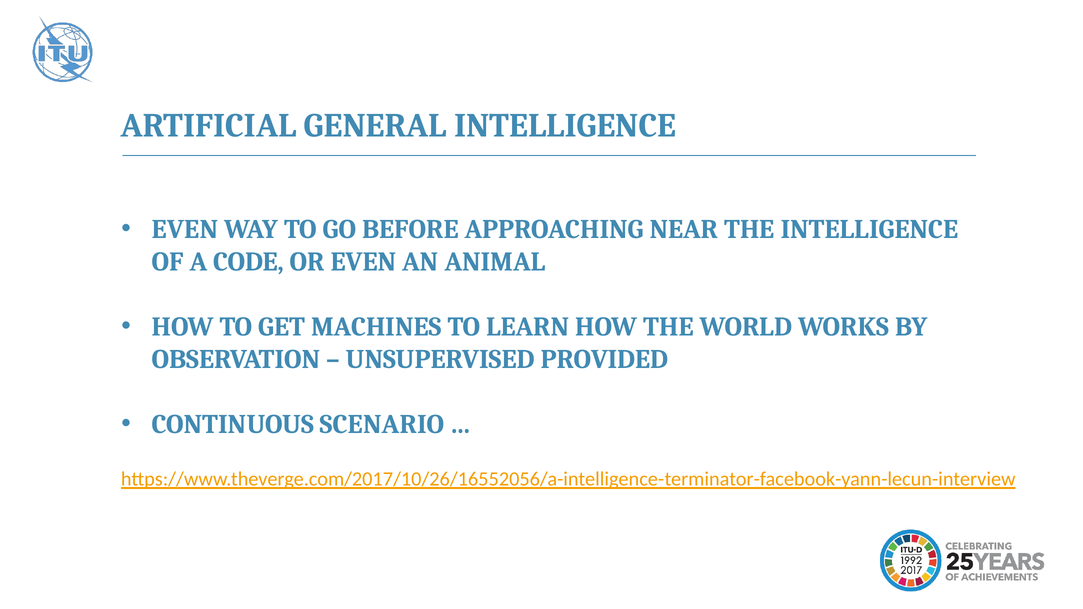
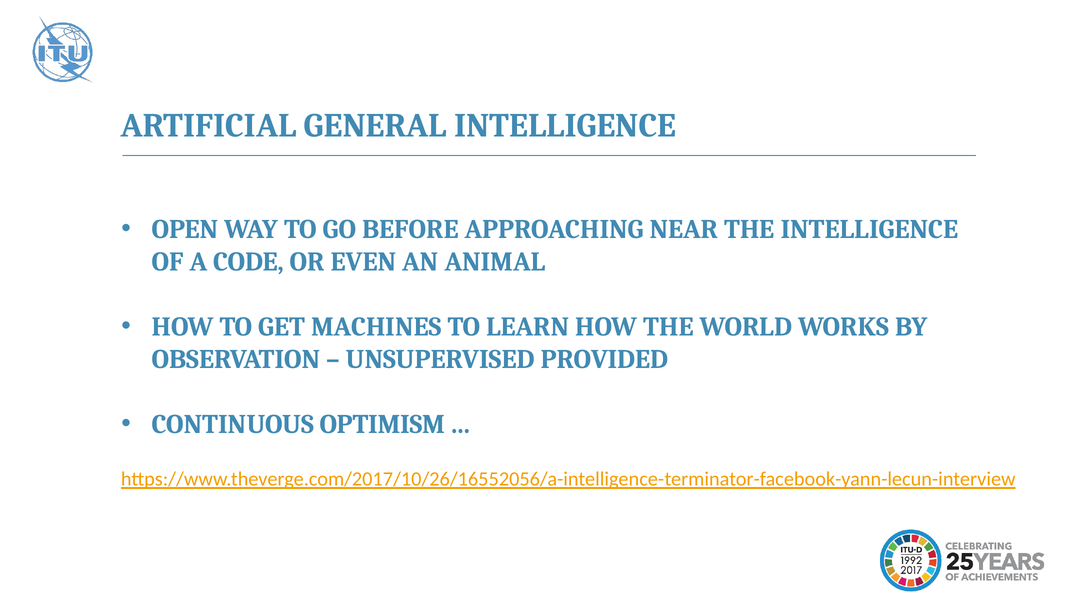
EVEN at (185, 229): EVEN -> OPEN
SCENARIO: SCENARIO -> OPTIMISM
